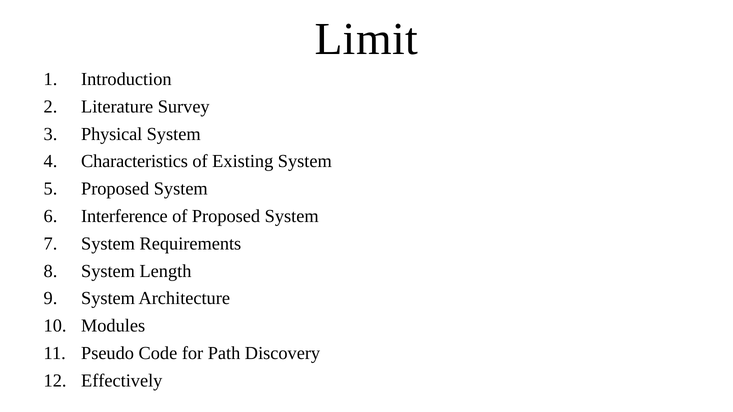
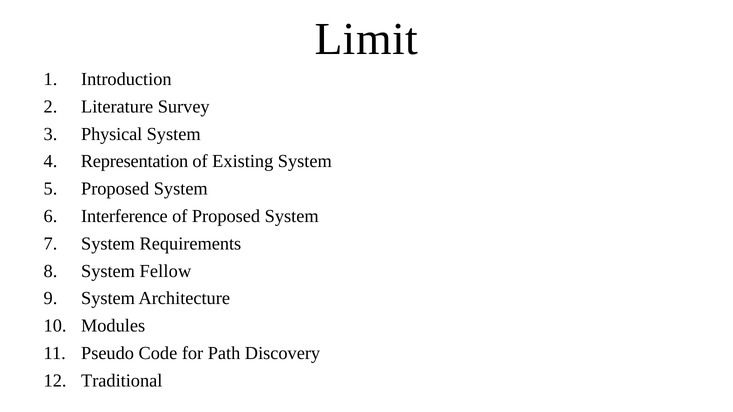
Characteristics: Characteristics -> Representation
Length: Length -> Fellow
Effectively: Effectively -> Traditional
